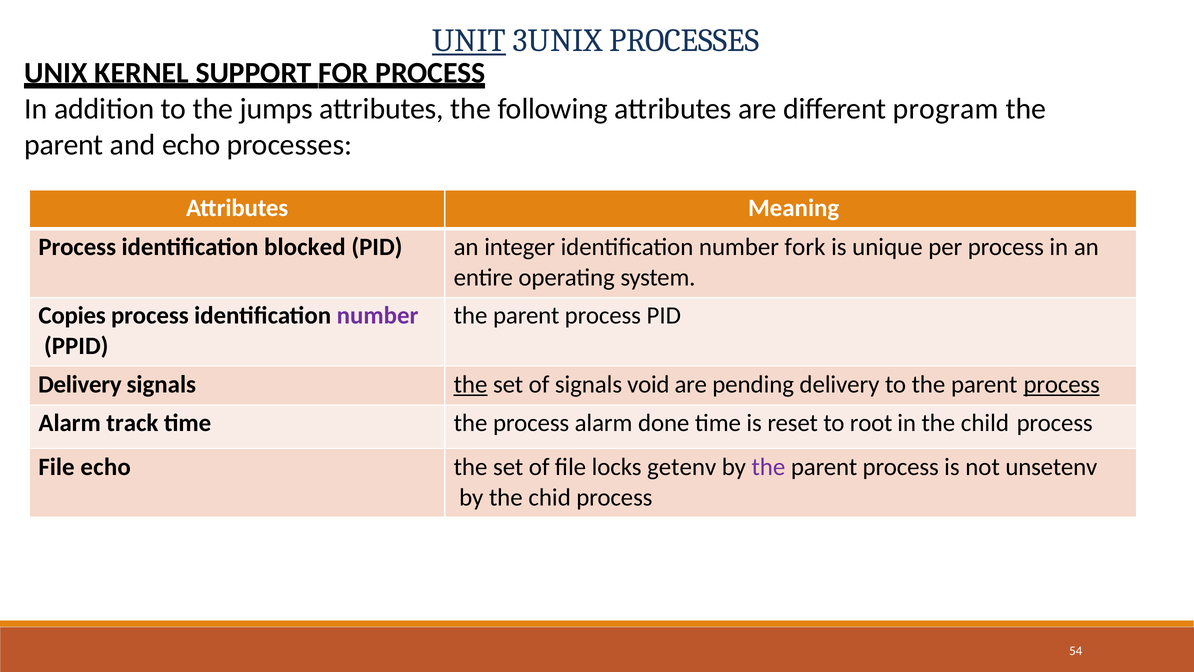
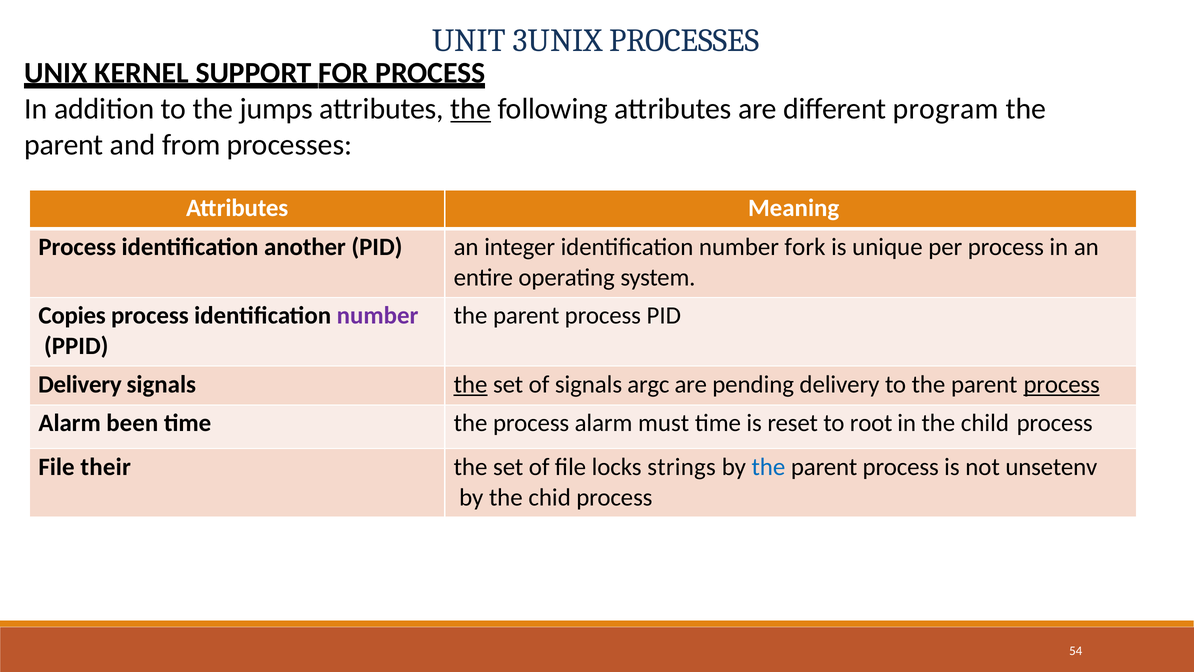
UNIT underline: present -> none
the at (471, 109) underline: none -> present
and echo: echo -> from
blocked: blocked -> another
void: void -> argc
track: track -> been
done: done -> must
File echo: echo -> their
getenv: getenv -> strings
the at (768, 467) colour: purple -> blue
